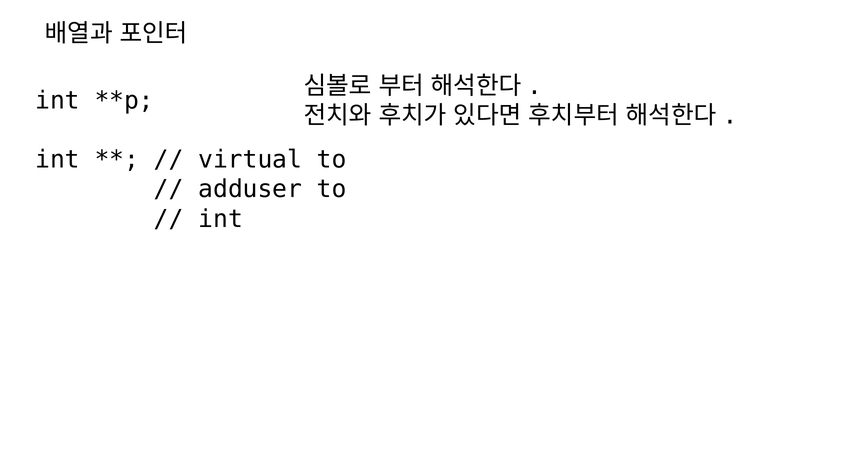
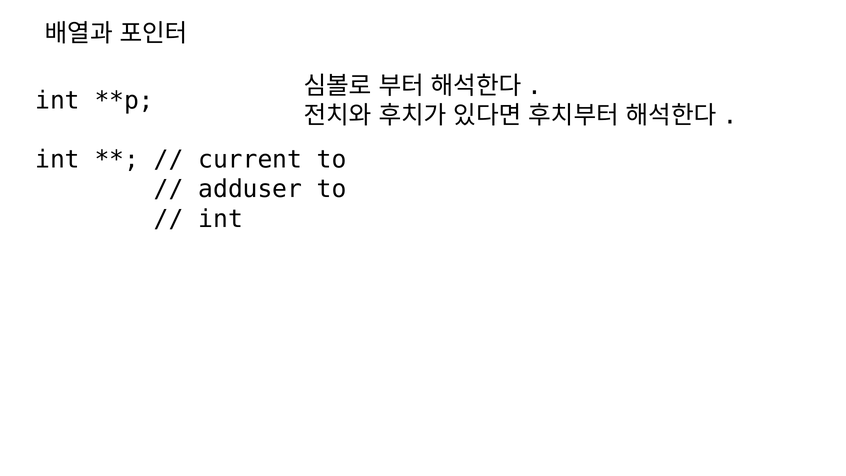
virtual: virtual -> current
